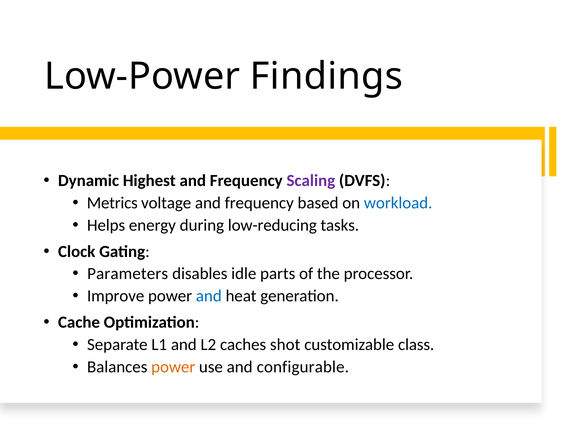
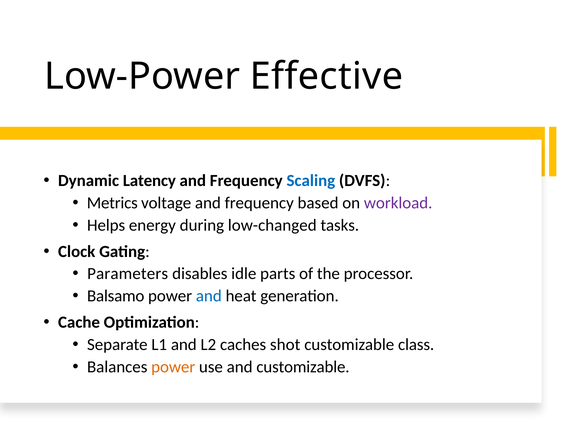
Findings: Findings -> Effective
Highest: Highest -> Latency
Scaling colour: purple -> blue
workload colour: blue -> purple
low-reducing: low-reducing -> low-changed
Improve: Improve -> Balsamo
and configurable: configurable -> customizable
